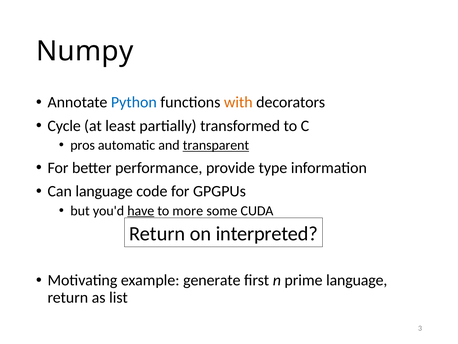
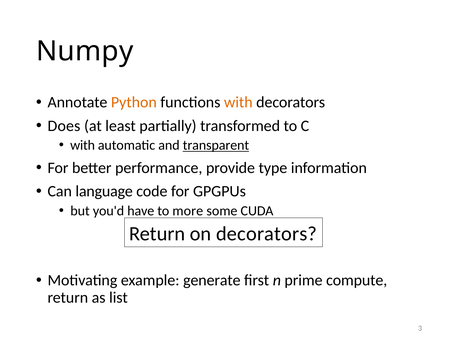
Python colour: blue -> orange
Cycle: Cycle -> Does
pros at (83, 145): pros -> with
have underline: present -> none
on interpreted: interpreted -> decorators
prime language: language -> compute
